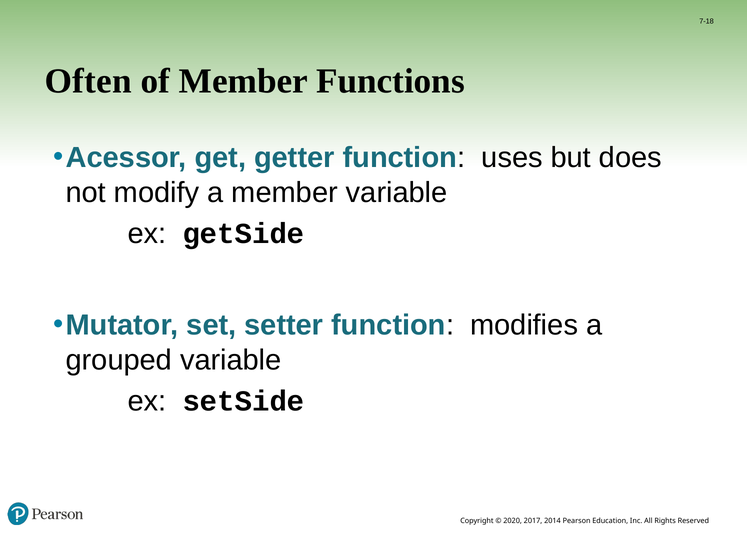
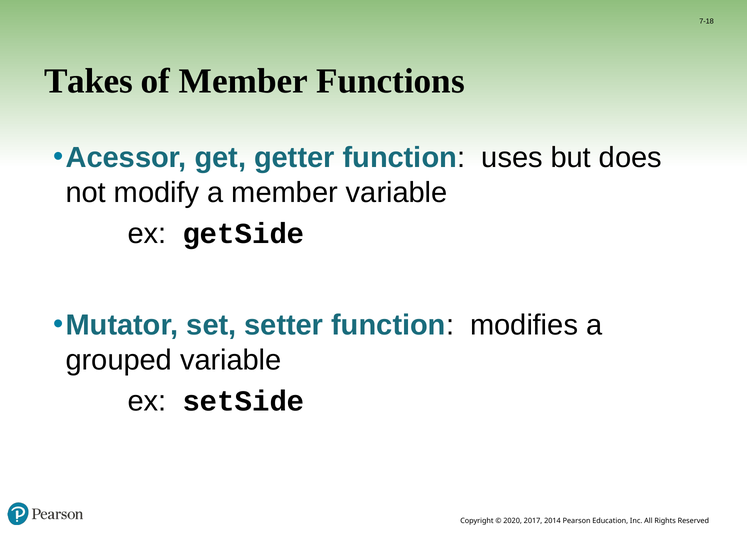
Often: Often -> Takes
